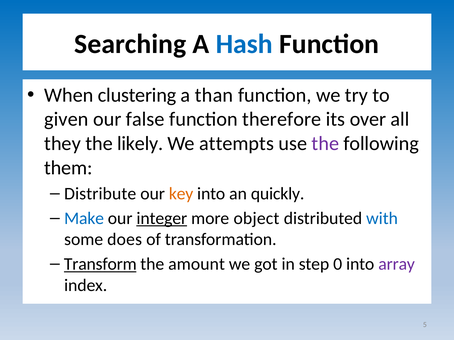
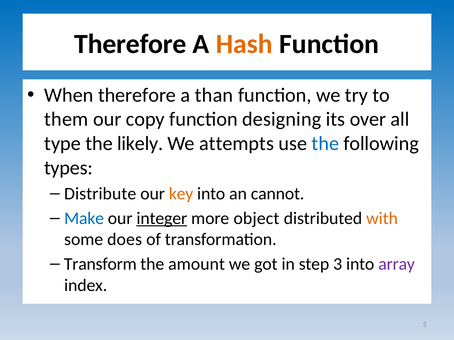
Searching at (130, 44): Searching -> Therefore
Hash colour: blue -> orange
When clustering: clustering -> therefore
given: given -> them
false: false -> copy
therefore: therefore -> designing
they: they -> type
the at (325, 144) colour: purple -> blue
them: them -> types
quickly: quickly -> cannot
with colour: blue -> orange
Transform underline: present -> none
0: 0 -> 3
